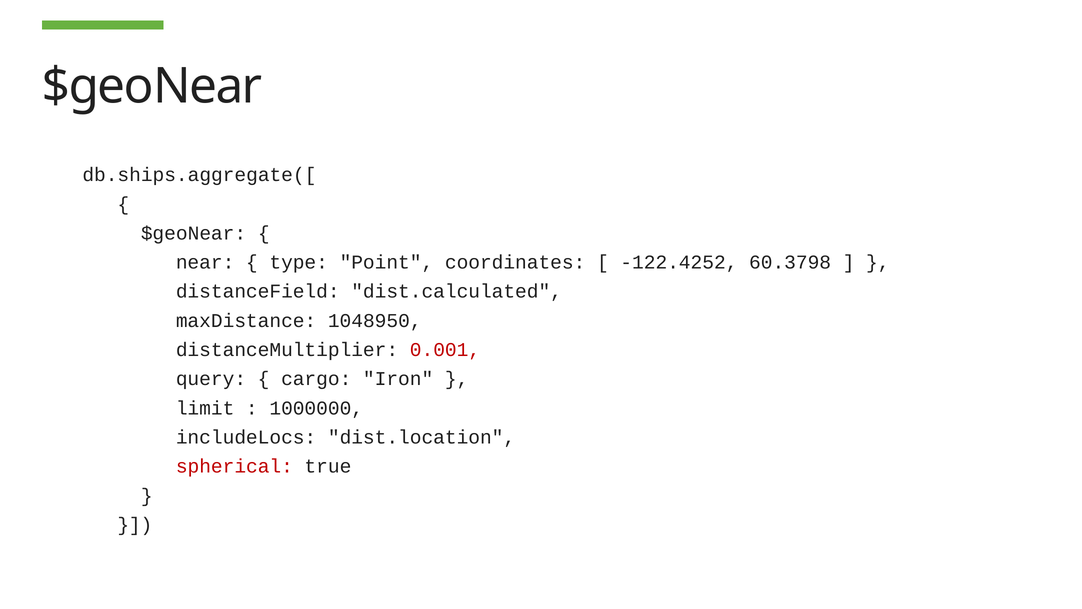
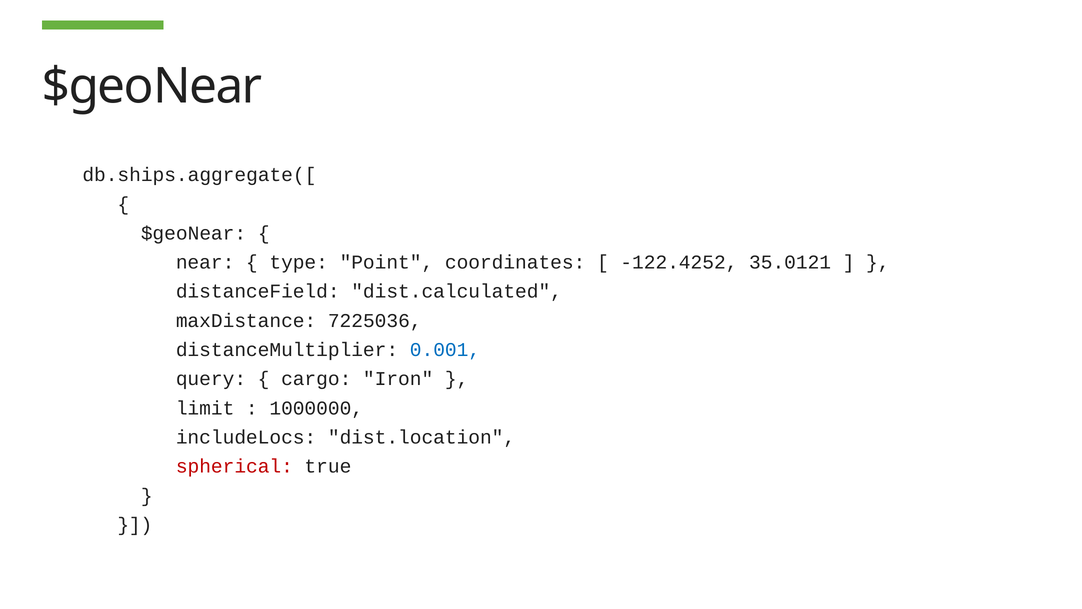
60.3798: 60.3798 -> 35.0121
1048950: 1048950 -> 7225036
0.001 colour: red -> blue
